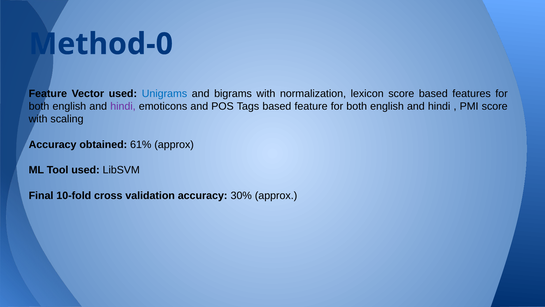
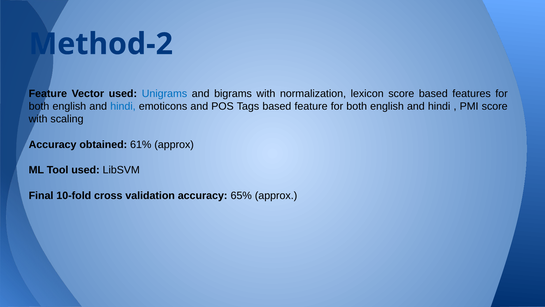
Method-0: Method-0 -> Method-2
hindi at (123, 106) colour: purple -> blue
30%: 30% -> 65%
